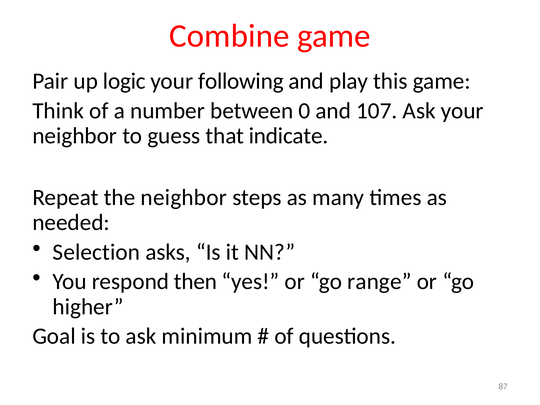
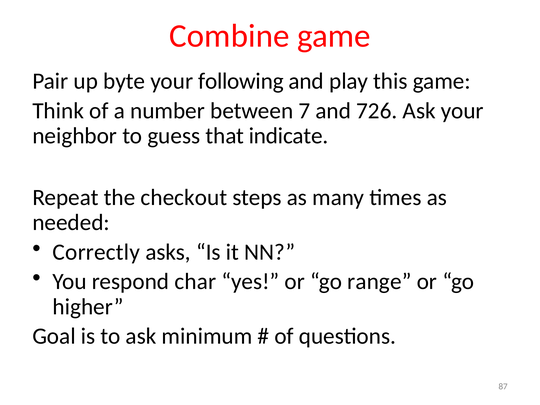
logic: logic -> byte
0: 0 -> 7
107: 107 -> 726
the neighbor: neighbor -> checkout
Selection: Selection -> Correctly
then: then -> char
